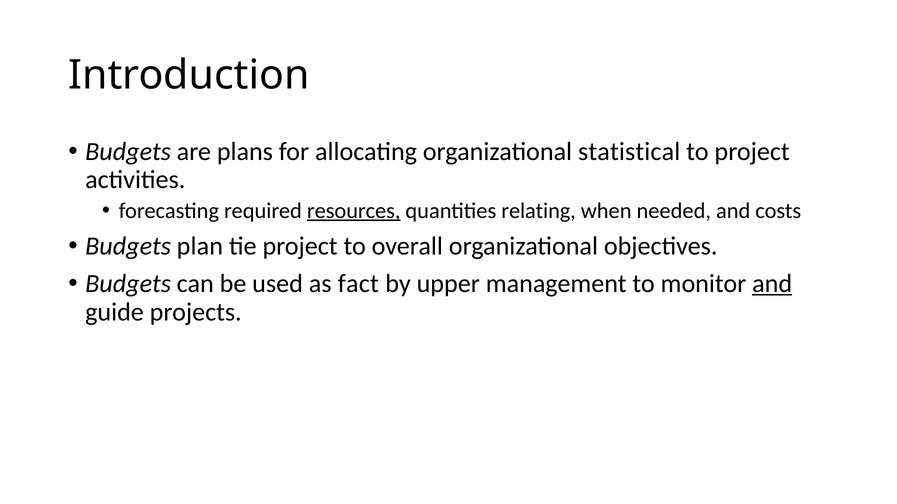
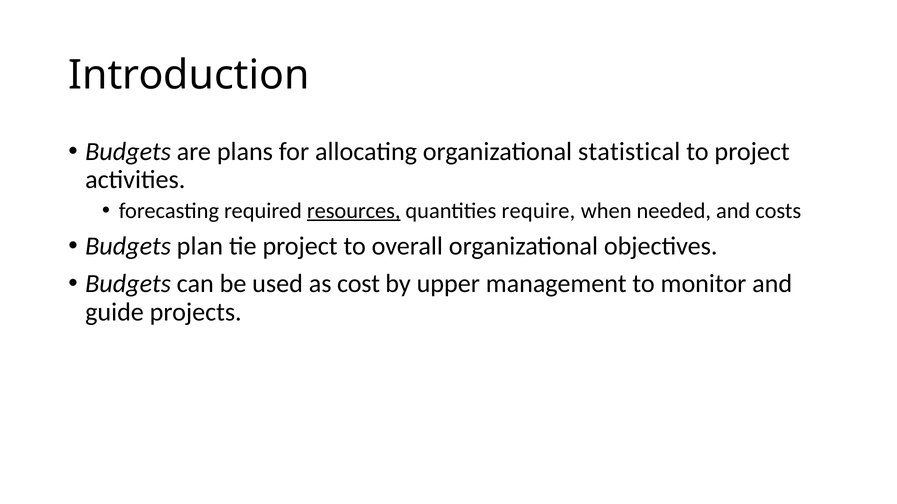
relating: relating -> require
fact: fact -> cost
and at (772, 284) underline: present -> none
